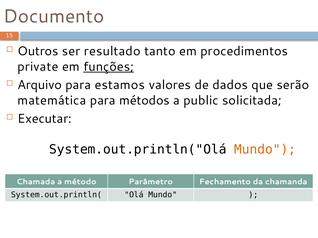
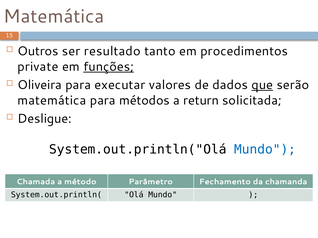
Documento at (54, 16): Documento -> Matemática
Arquivo: Arquivo -> Oliveira
estamos: estamos -> executar
que underline: none -> present
public: public -> return
Executar: Executar -> Desligue
Mundo at (265, 150) colour: orange -> blue
